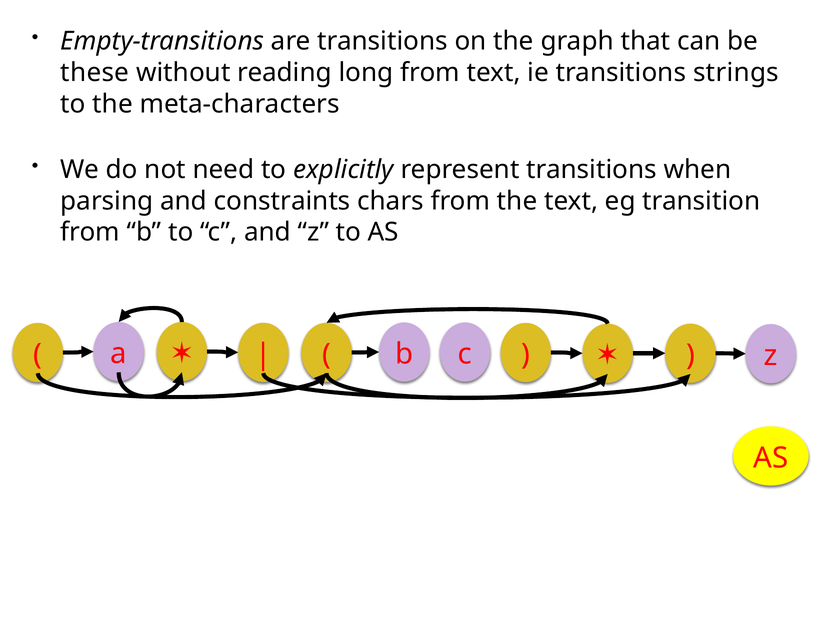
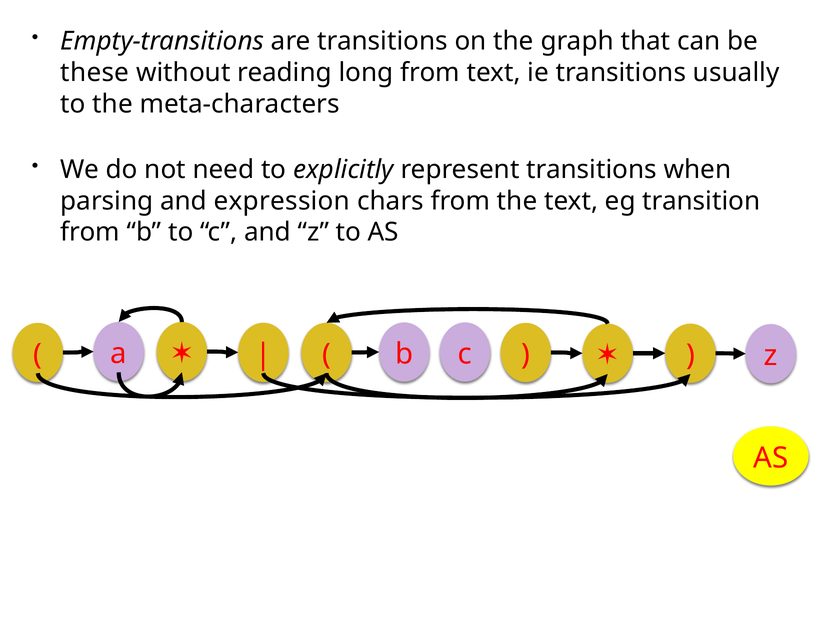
strings: strings -> usually
constraints: constraints -> expression
